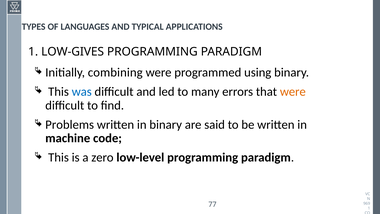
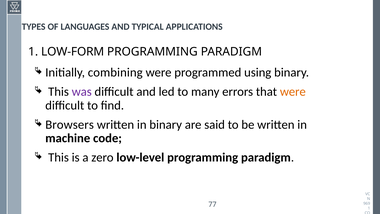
LOW-GIVES: LOW-GIVES -> LOW-FORM
was colour: blue -> purple
Problems: Problems -> Browsers
